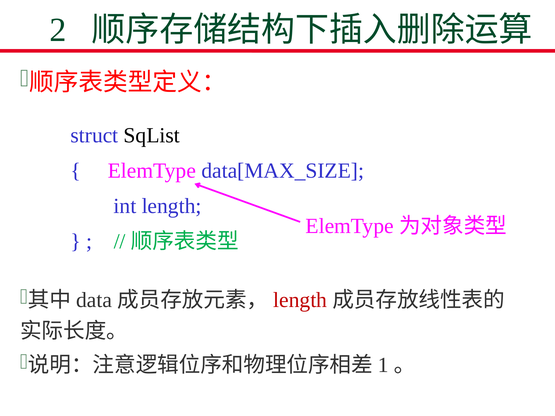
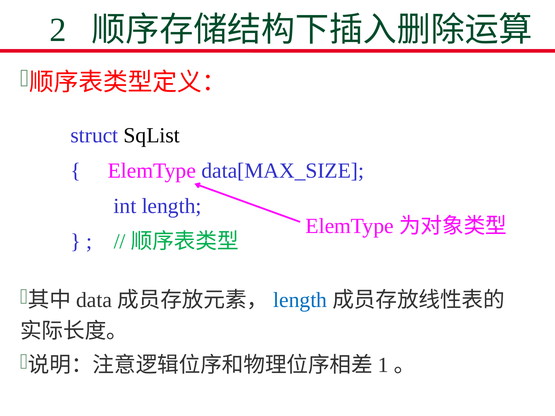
length at (300, 300) colour: red -> blue
